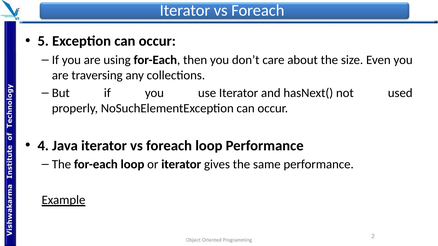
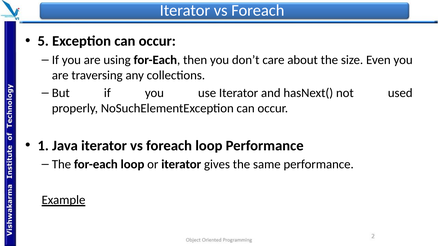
4: 4 -> 1
